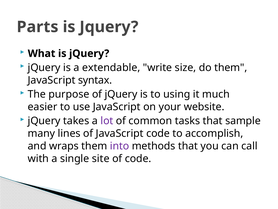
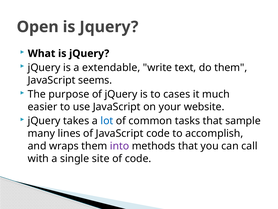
Parts: Parts -> Open
size: size -> text
syntax: syntax -> seems
using: using -> cases
lot colour: purple -> blue
